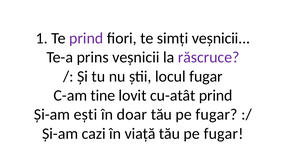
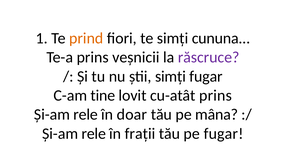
prind at (86, 38) colour: purple -> orange
simți veșnicii: veșnicii -> cununa
știi locul: locul -> simți
cu-atât prind: prind -> prins
ești at (85, 114): ești -> rele
fugar at (217, 114): fugar -> mâna
cazi at (94, 134): cazi -> rele
viață: viață -> frații
